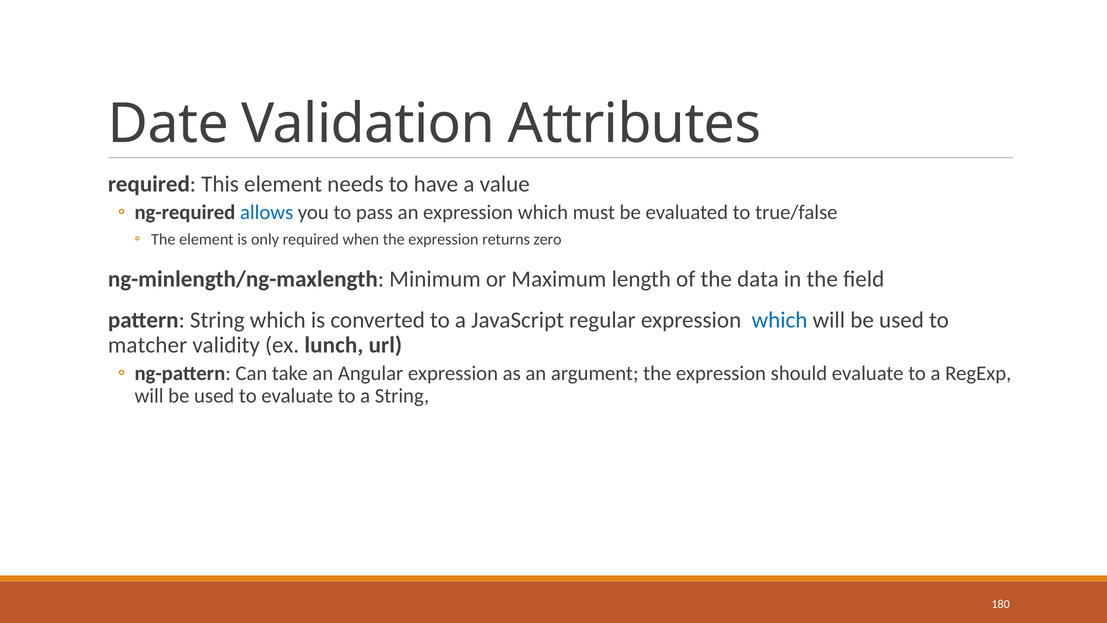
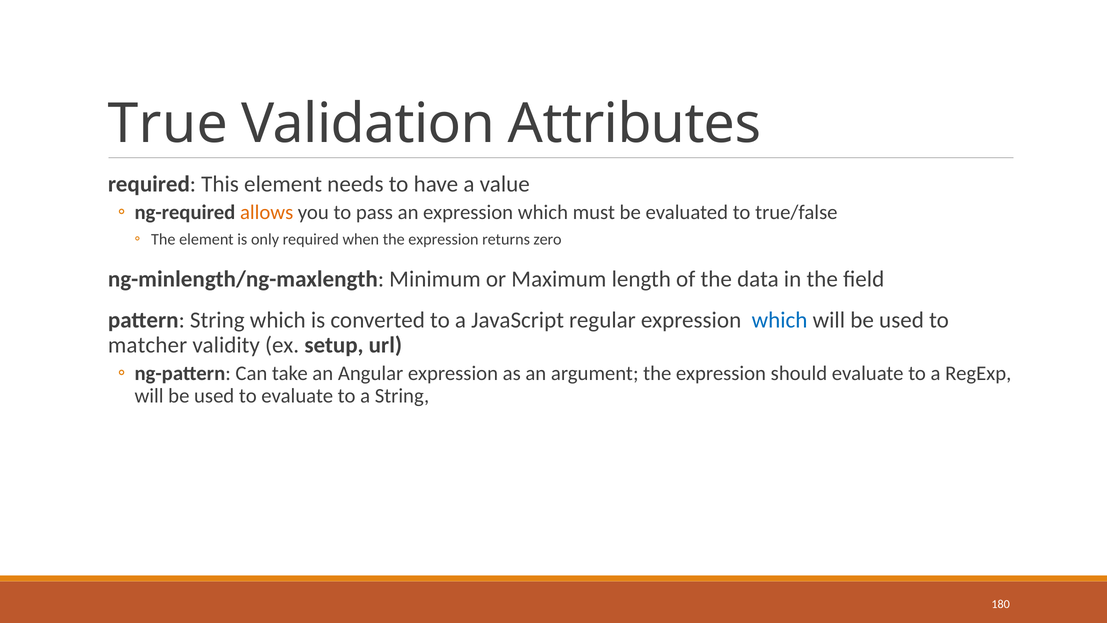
Date: Date -> True
allows colour: blue -> orange
lunch: lunch -> setup
